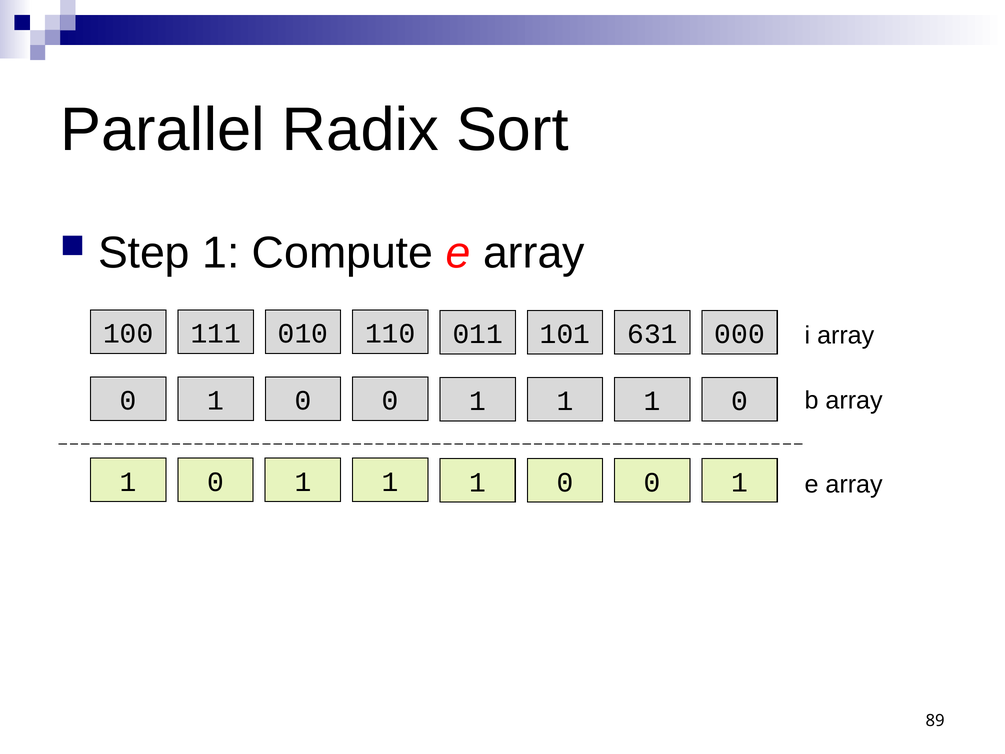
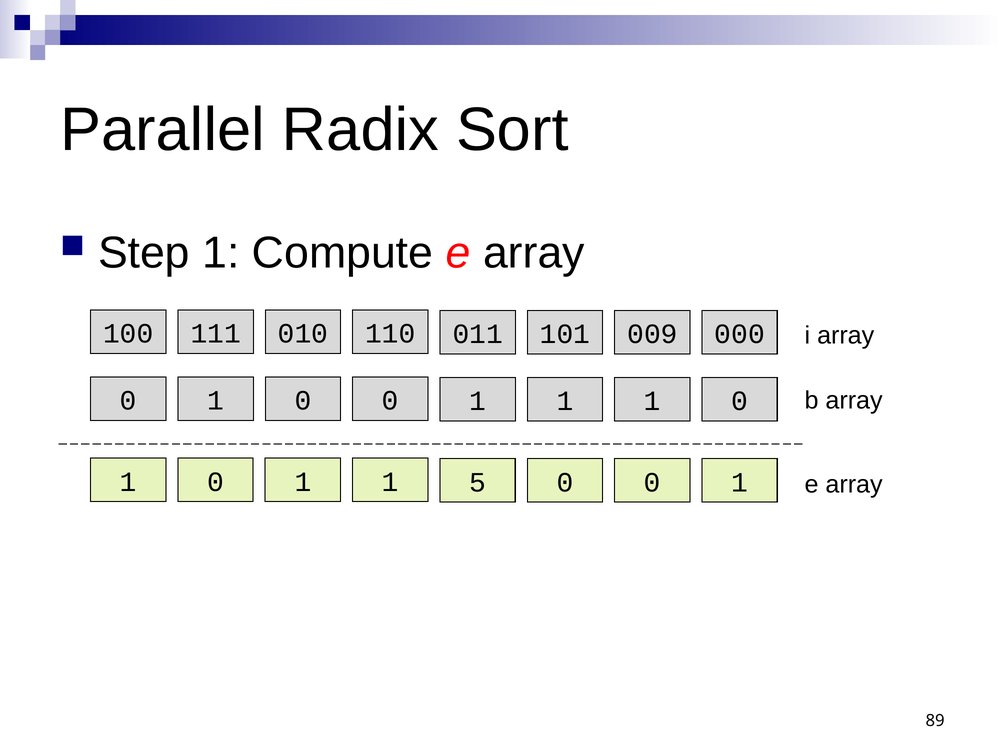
631: 631 -> 009
1 at (478, 482): 1 -> 5
